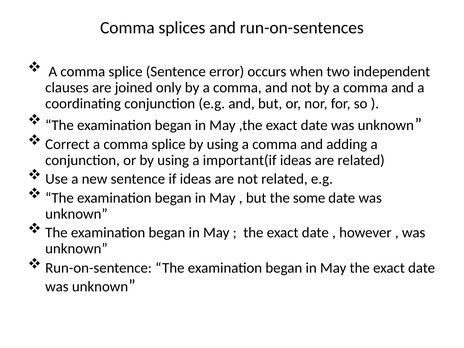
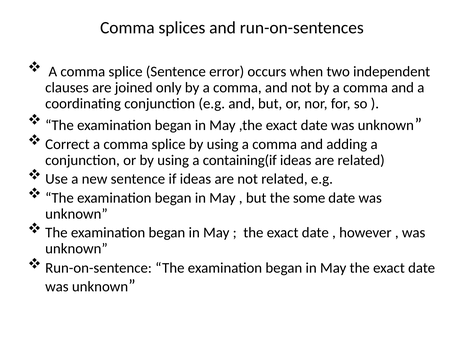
important(if: important(if -> containing(if
